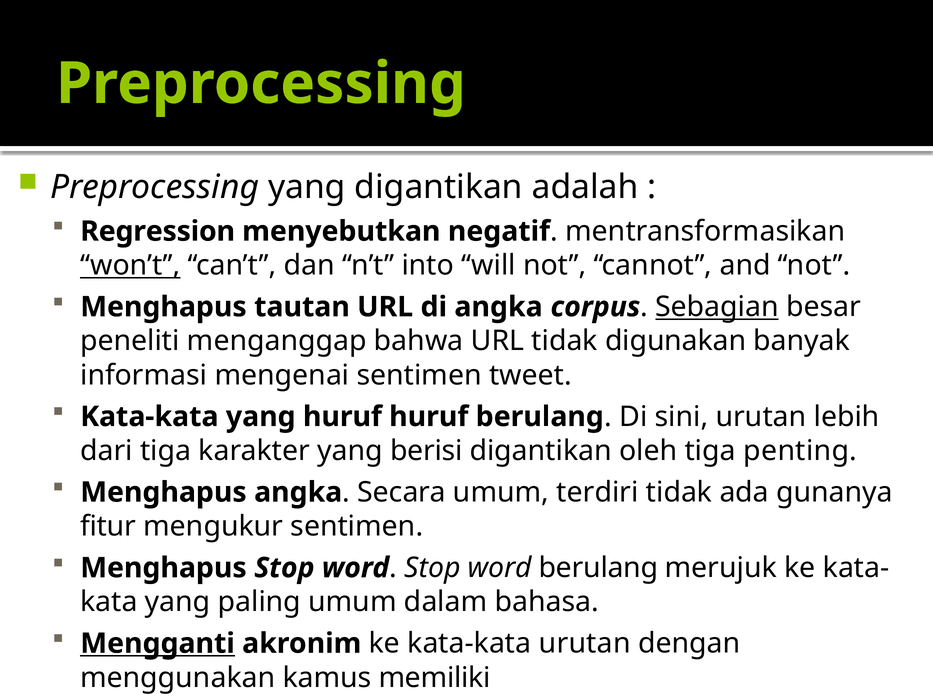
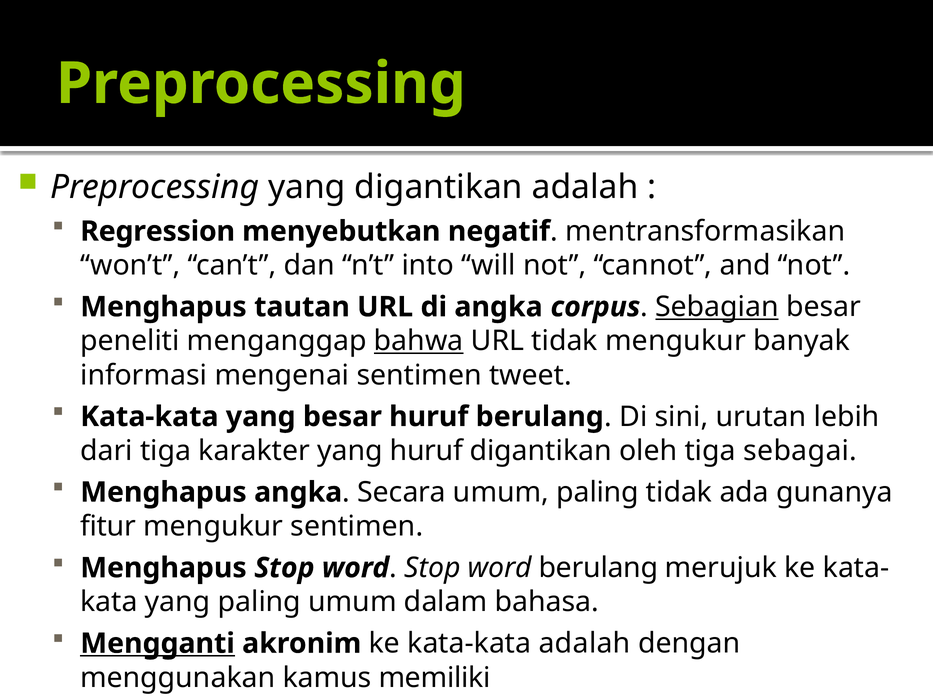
won’t underline: present -> none
bahwa underline: none -> present
tidak digunakan: digunakan -> mengukur
yang huruf: huruf -> besar
yang berisi: berisi -> huruf
penting: penting -> sebagai
umum terdiri: terdiri -> paling
kata-kata urutan: urutan -> adalah
